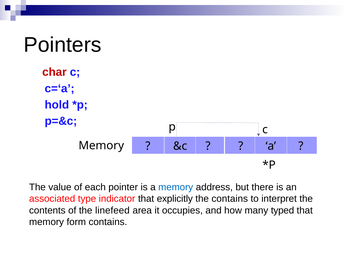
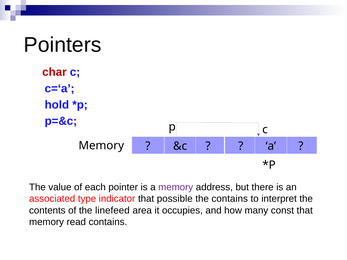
memory at (176, 187) colour: blue -> purple
explicitly: explicitly -> possible
typed: typed -> const
form: form -> read
